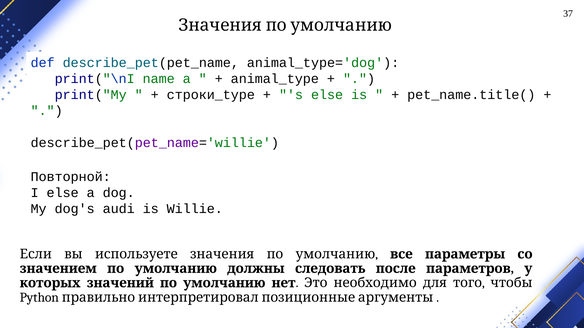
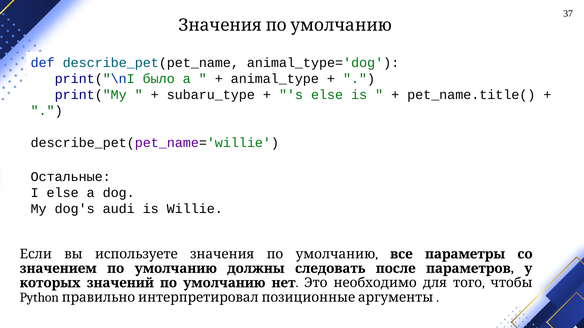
name: name -> было
строки_type: строки_type -> subaru_type
Повторной: Повторной -> Остальные
